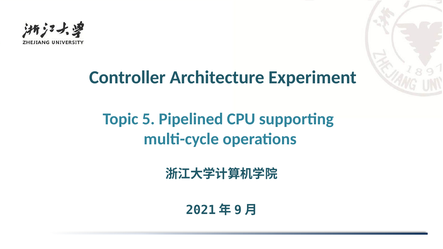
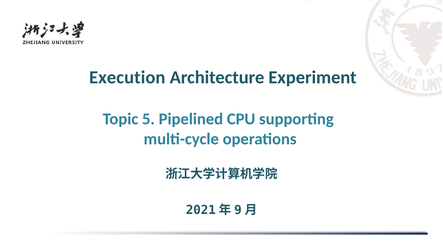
Controller: Controller -> Execution
